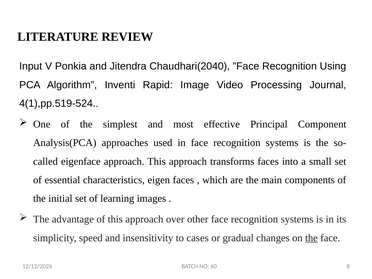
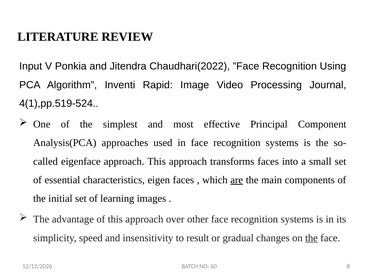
Chaudhari(2040: Chaudhari(2040 -> Chaudhari(2022
are underline: none -> present
cases: cases -> result
